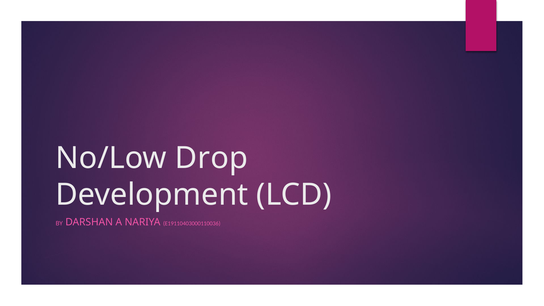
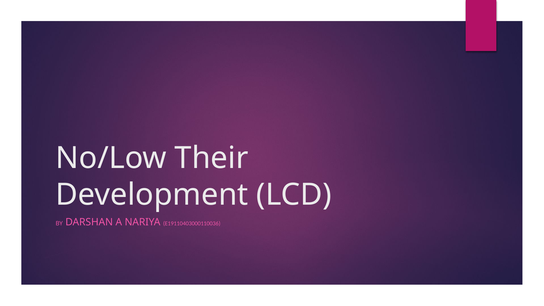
Drop: Drop -> Their
